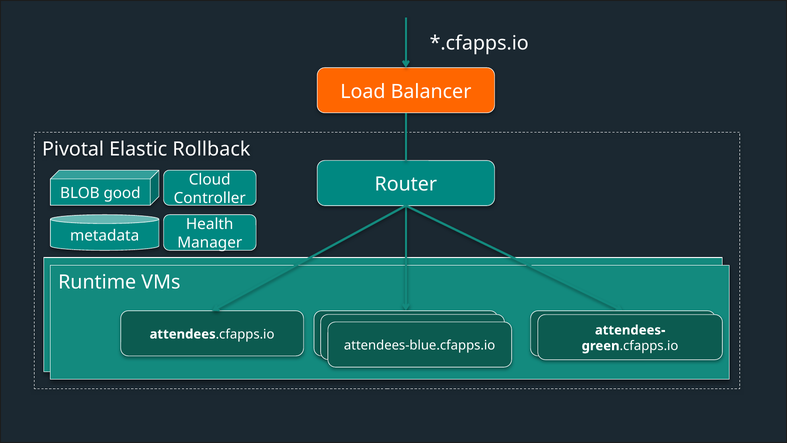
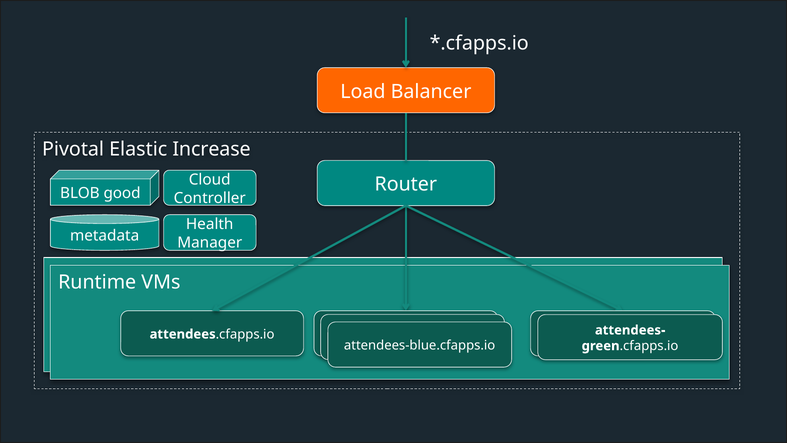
Rollback: Rollback -> Increase
